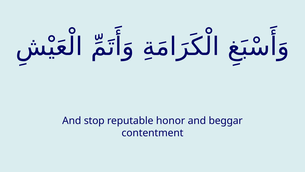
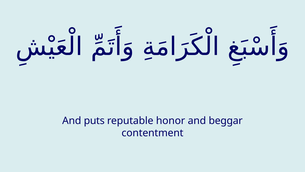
stop: stop -> puts
